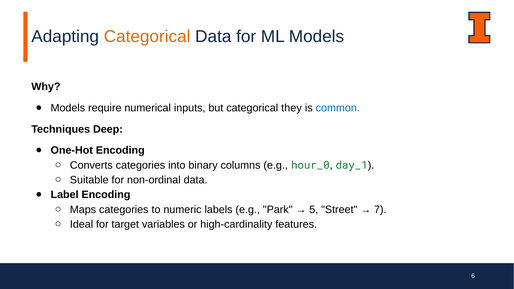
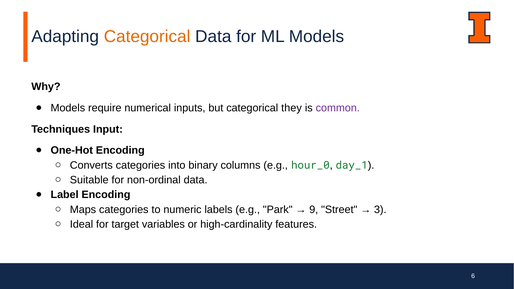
common colour: blue -> purple
Deep: Deep -> Input
5: 5 -> 9
7: 7 -> 3
